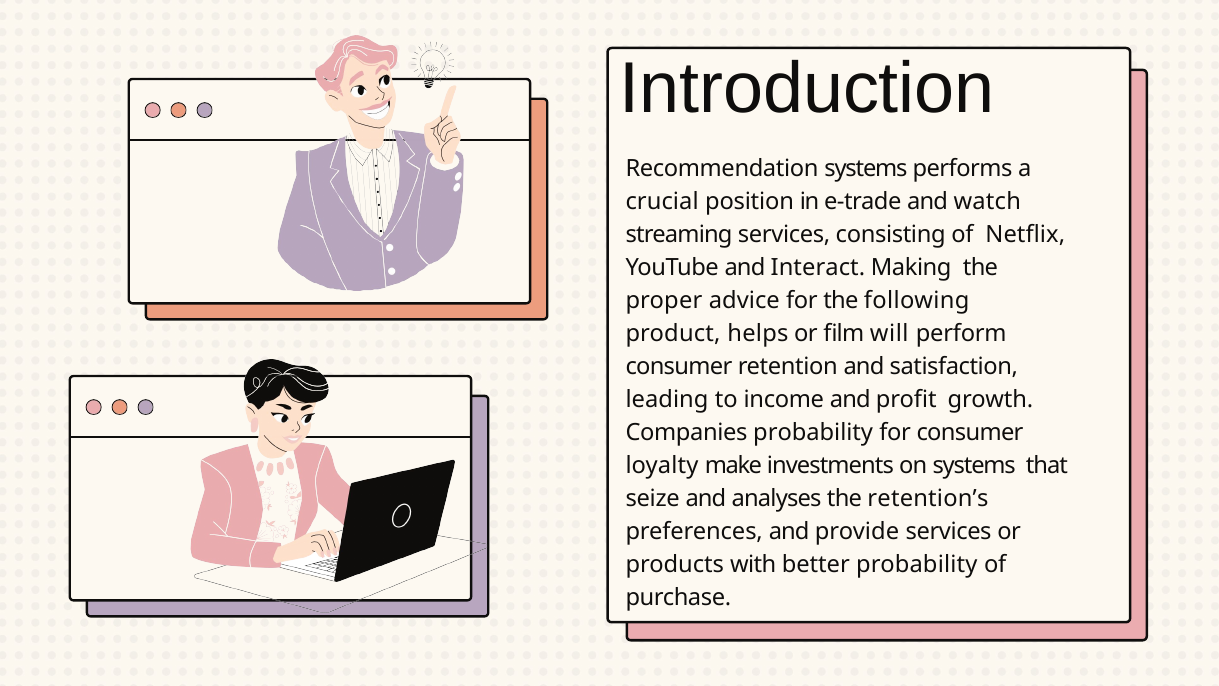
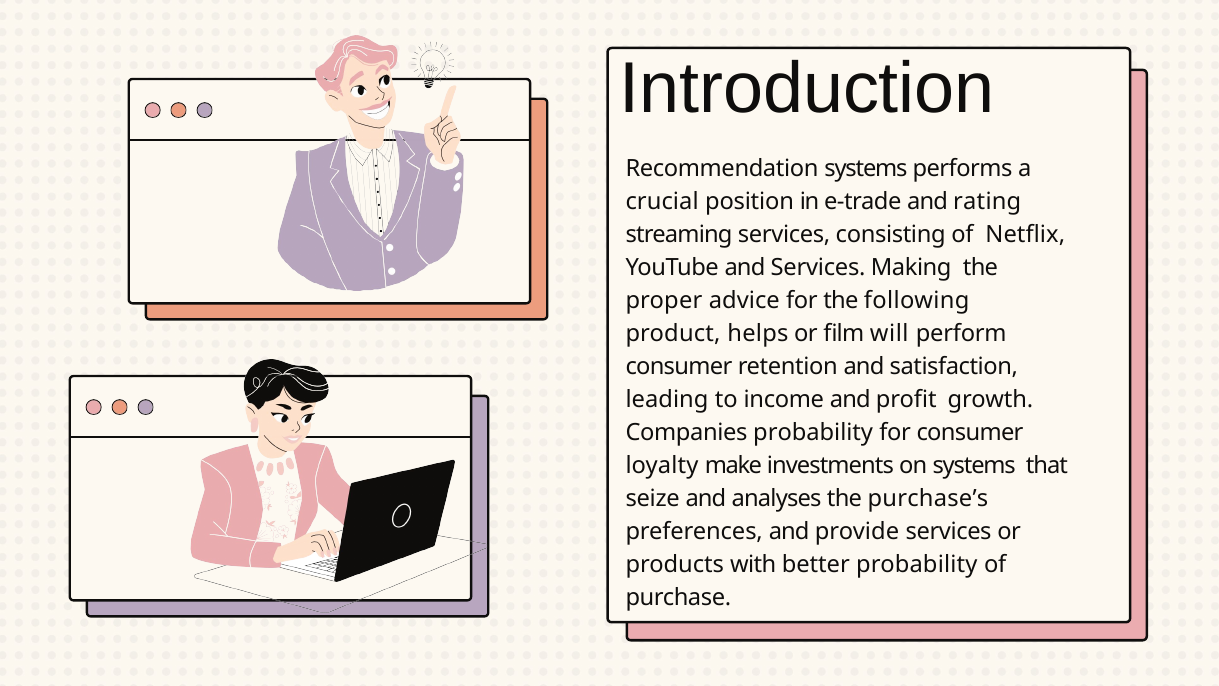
watch: watch -> rating
and Interact: Interact -> Services
retention’s: retention’s -> purchase’s
